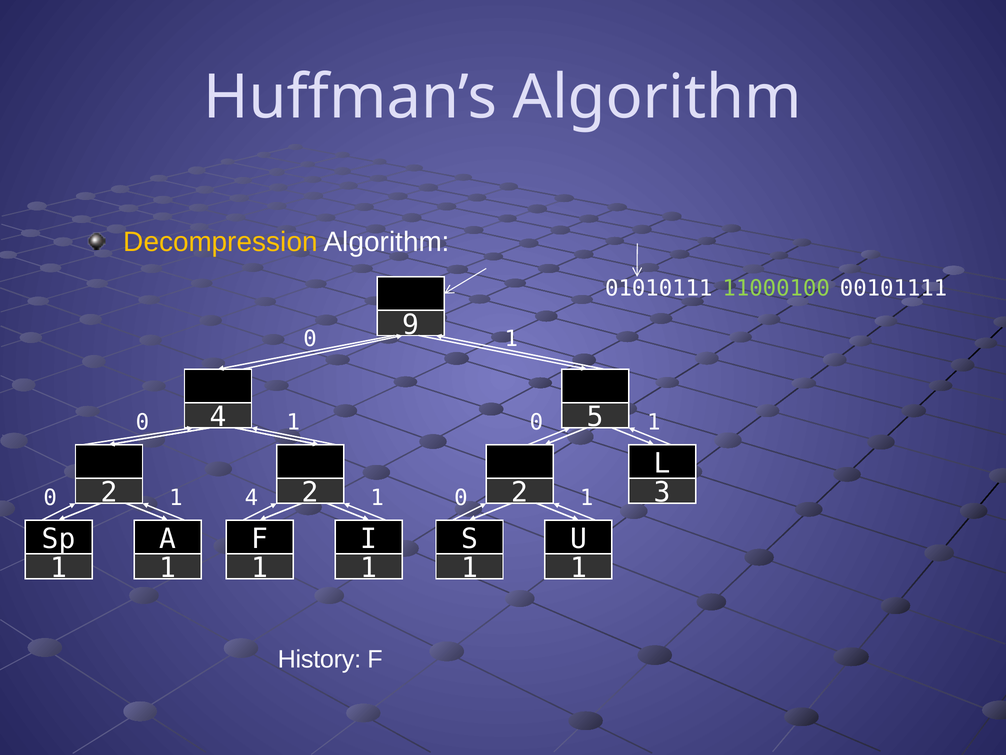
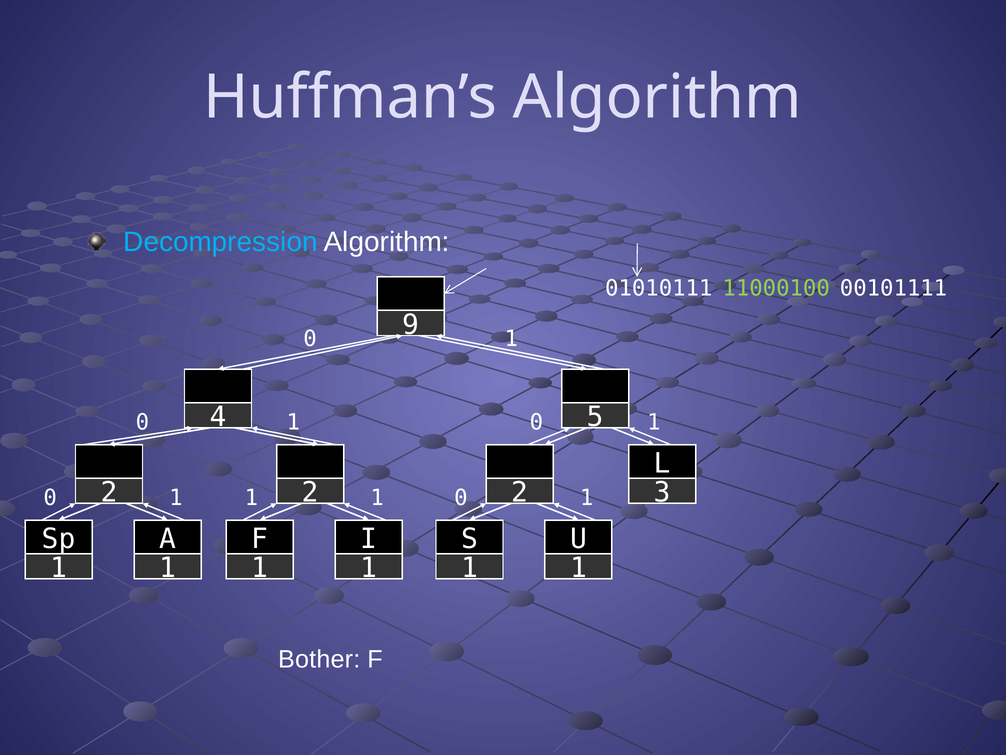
Decompression colour: yellow -> light blue
4 at (251, 498): 4 -> 1
History: History -> Bother
